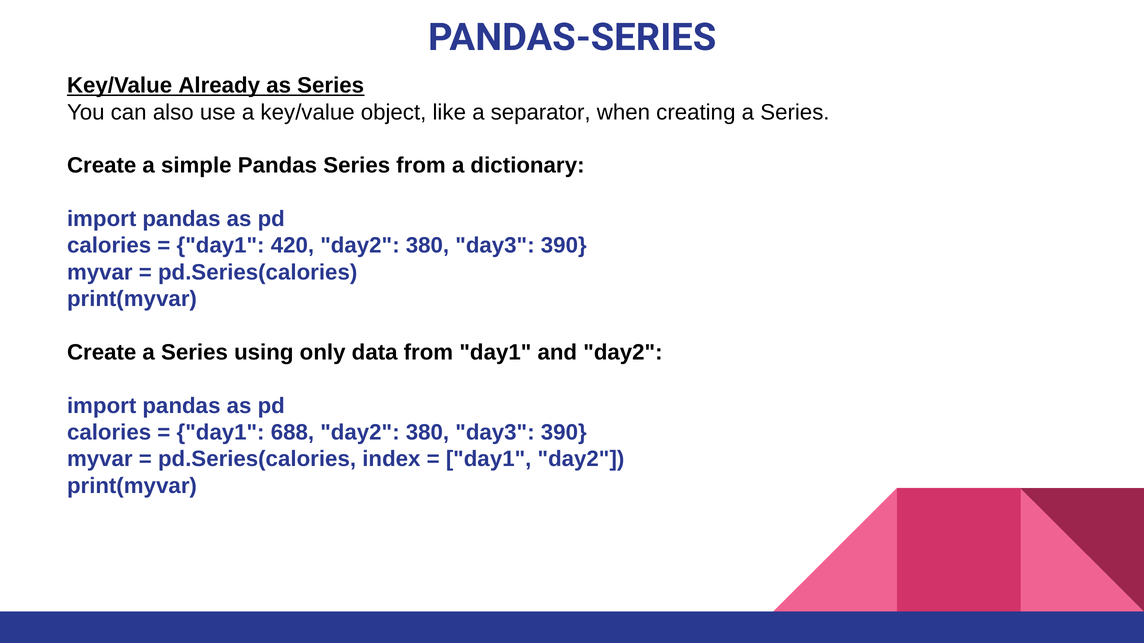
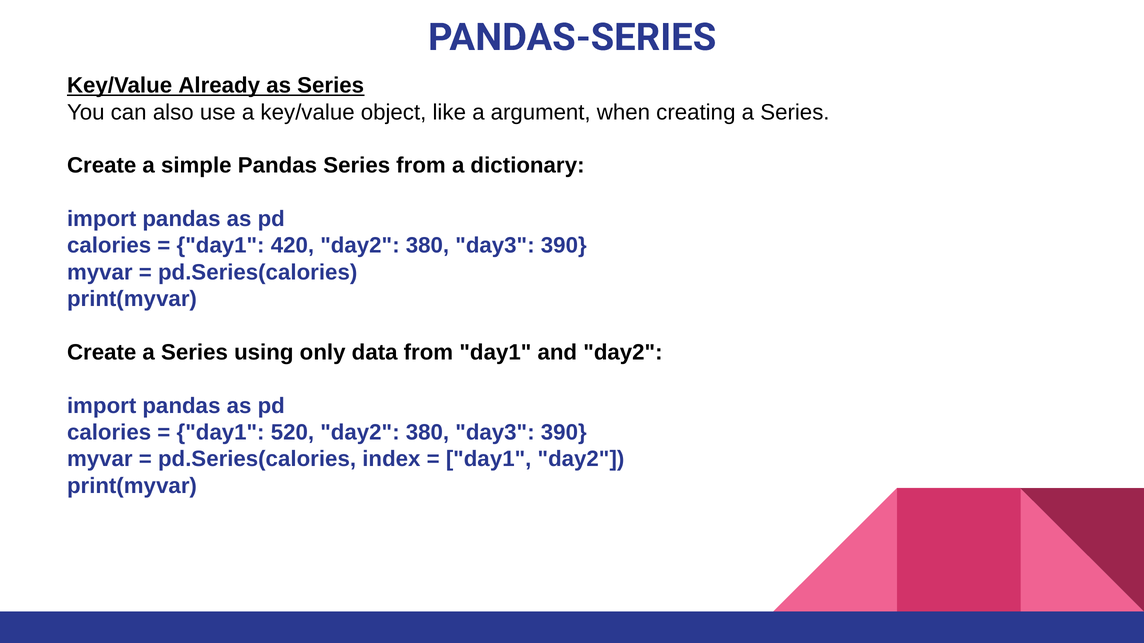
separator: separator -> argument
688: 688 -> 520
